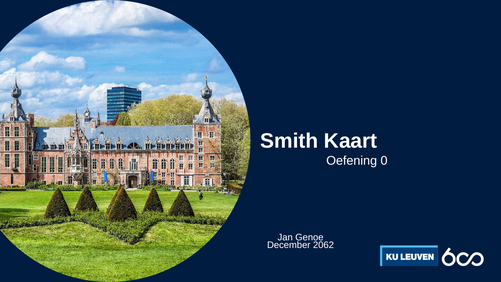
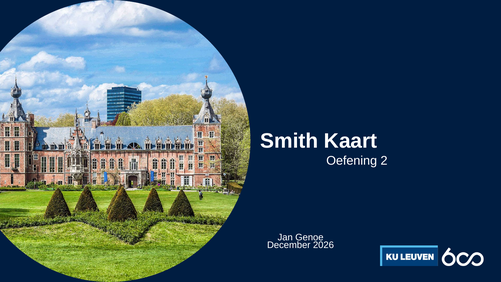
0: 0 -> 2
2062: 2062 -> 2026
